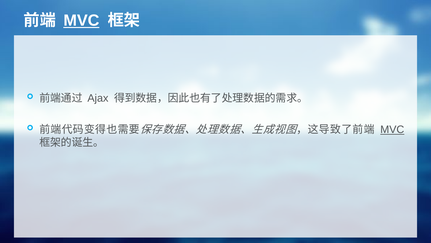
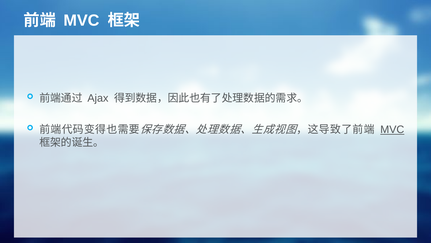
MVC at (81, 21) underline: present -> none
